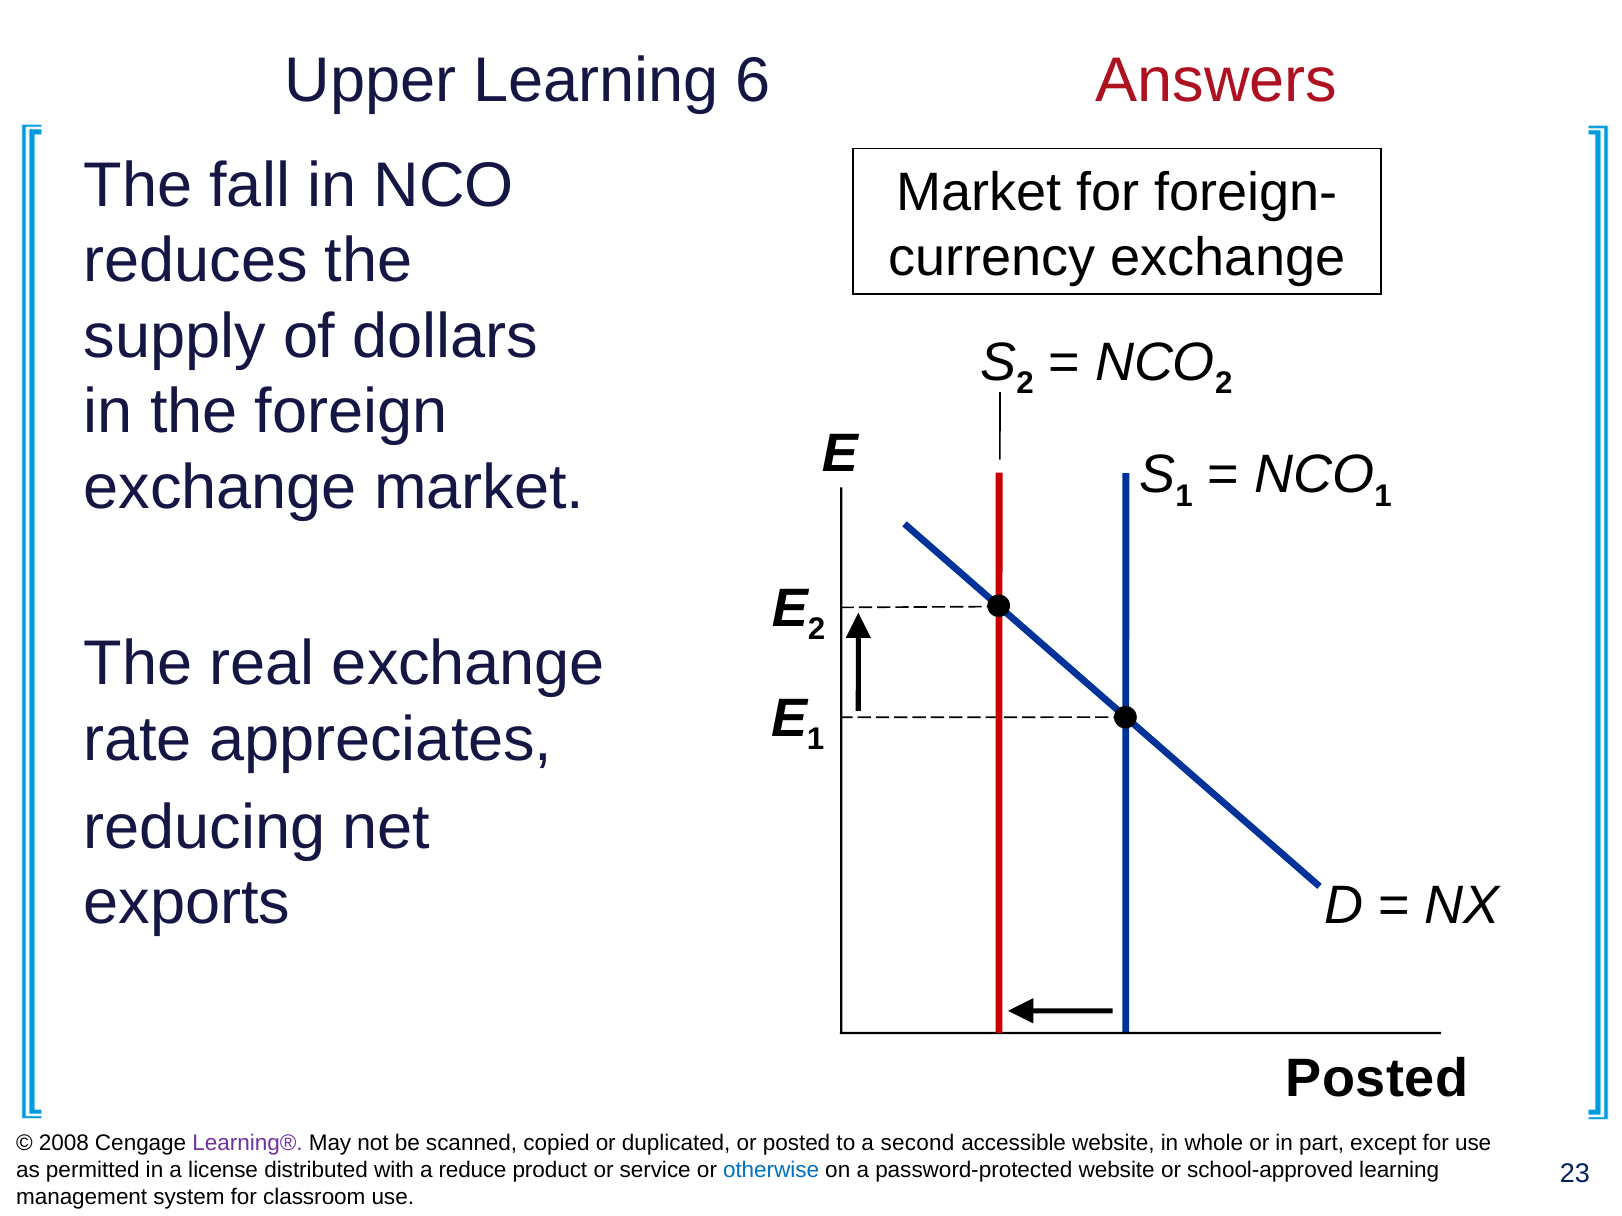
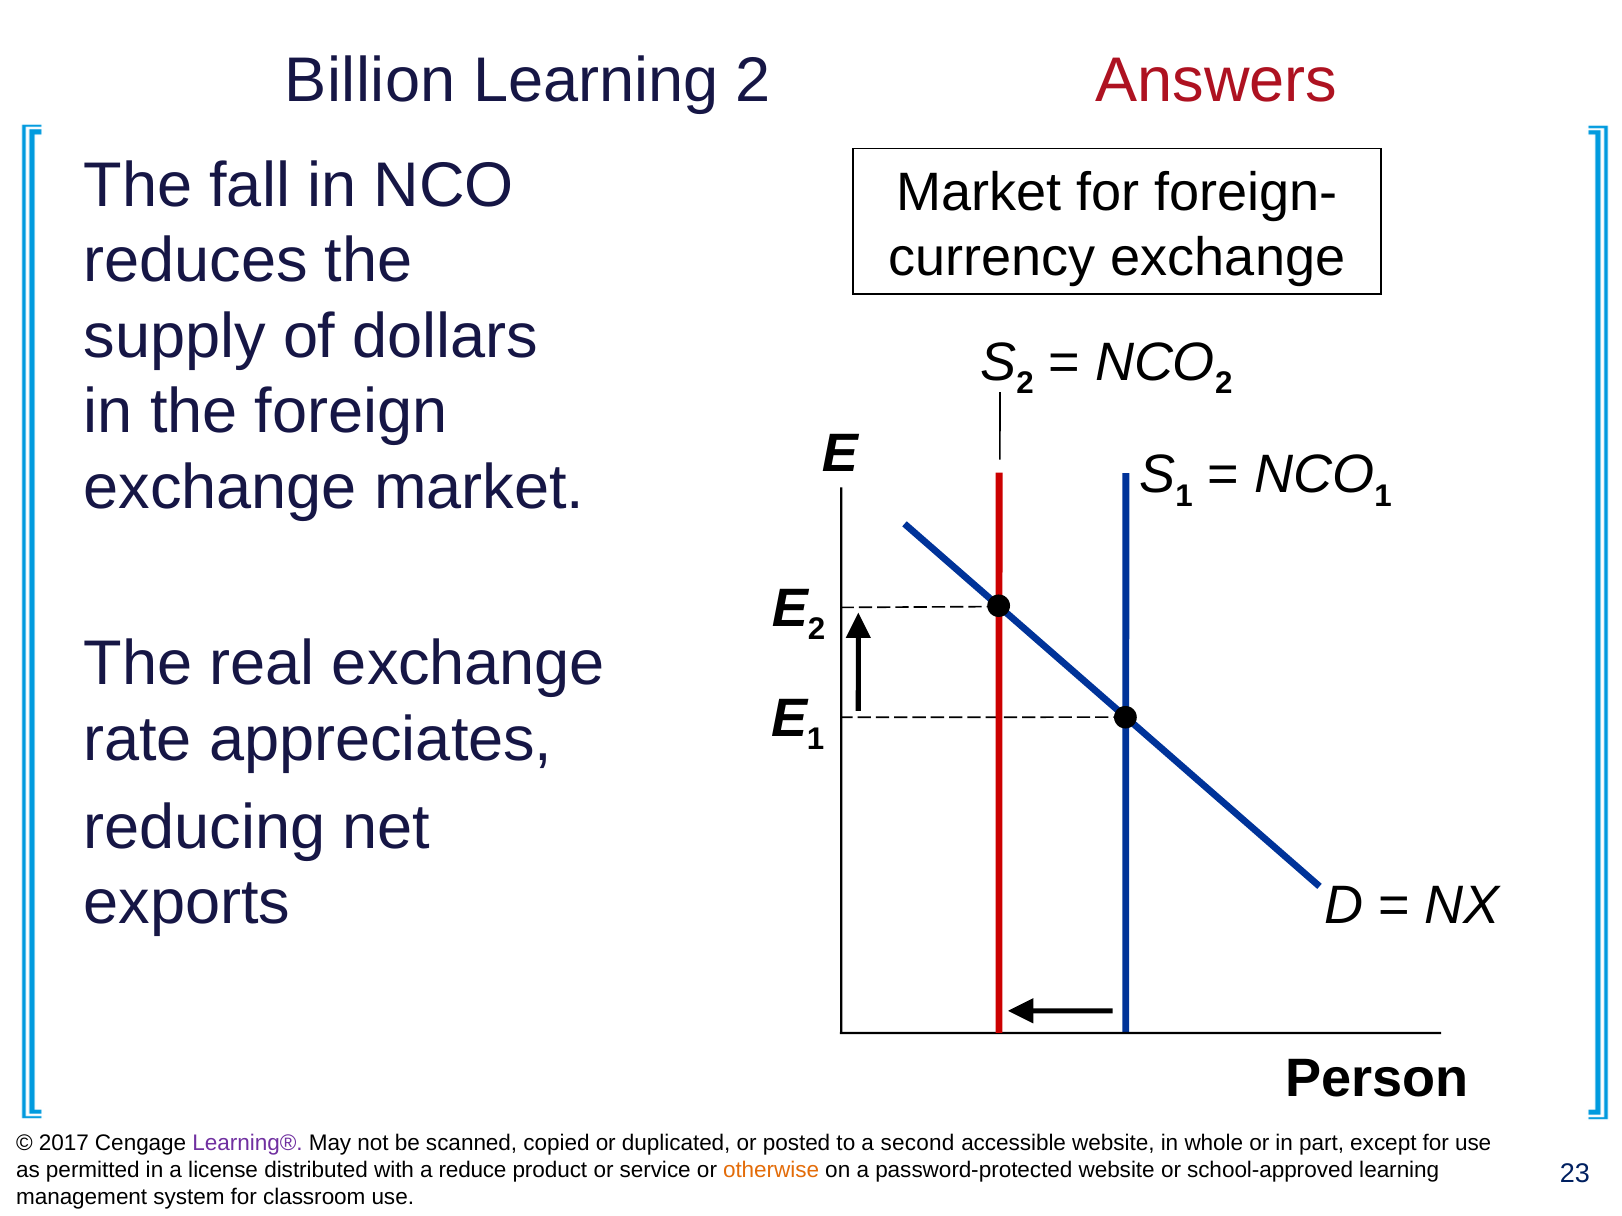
Upper: Upper -> Billion
Learning 6: 6 -> 2
Posted at (1377, 1079): Posted -> Person
2008: 2008 -> 2017
otherwise colour: blue -> orange
